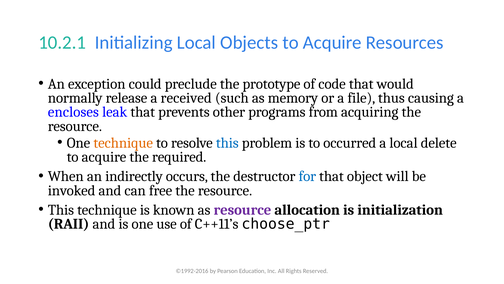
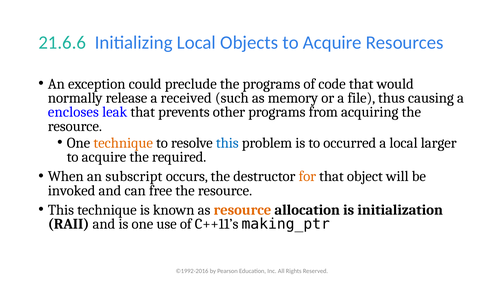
10.2.1: 10.2.1 -> 21.6.6
the prototype: prototype -> programs
delete: delete -> larger
indirectly: indirectly -> subscript
for colour: blue -> orange
resource at (242, 210) colour: purple -> orange
choose_ptr: choose_ptr -> making_ptr
